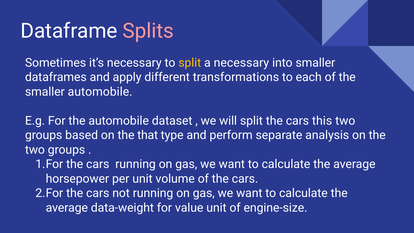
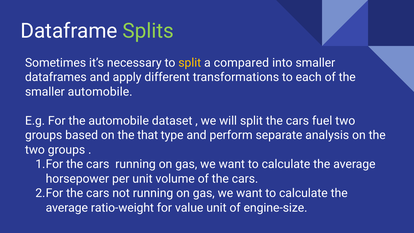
Splits colour: pink -> light green
a necessary: necessary -> compared
this: this -> fuel
data-weight: data-weight -> ratio-weight
